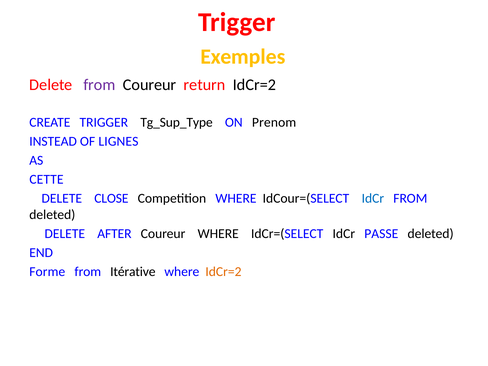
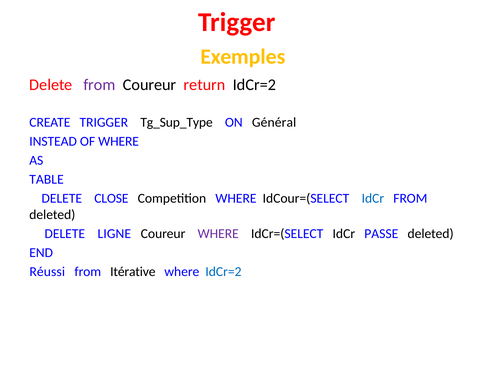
Prenom: Prenom -> Général
OF LIGNES: LIGNES -> WHERE
CETTE: CETTE -> TABLE
AFTER: AFTER -> LIGNE
WHERE at (218, 234) colour: black -> purple
Forme: Forme -> Réussi
IdCr=2 at (223, 272) colour: orange -> blue
